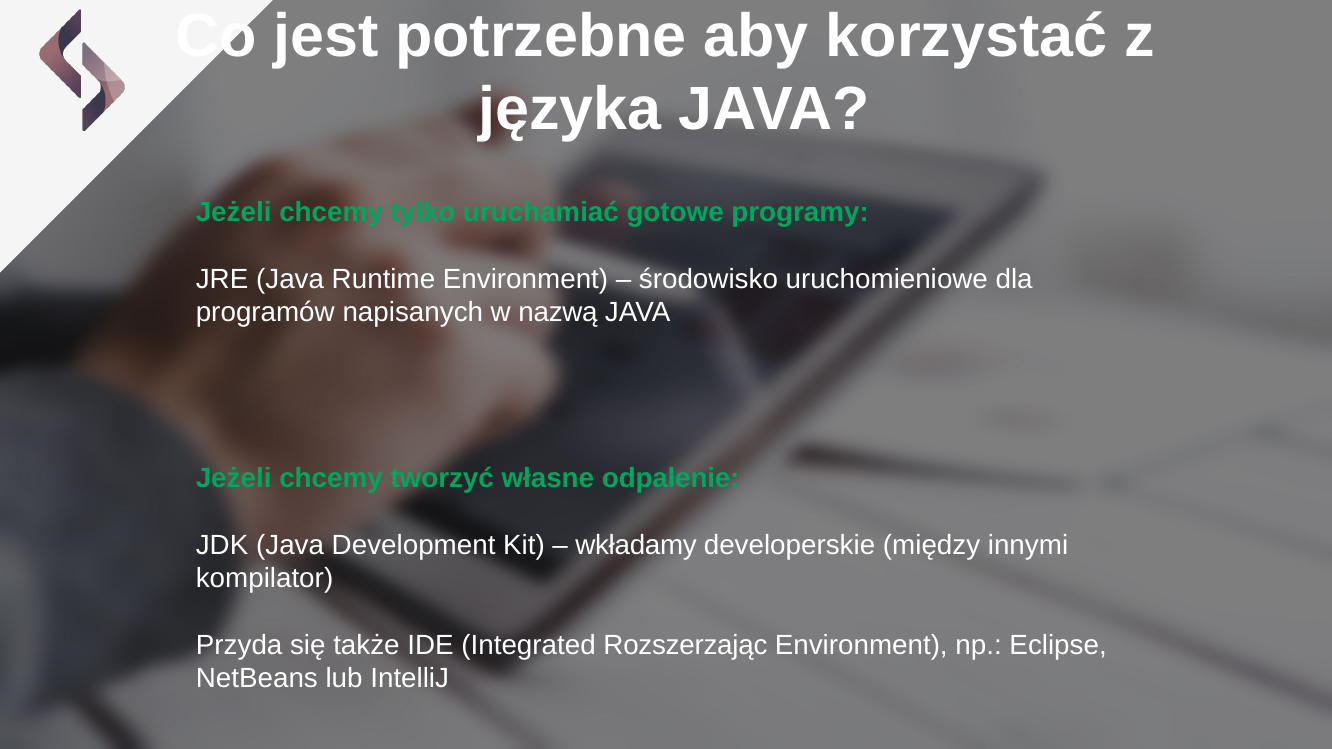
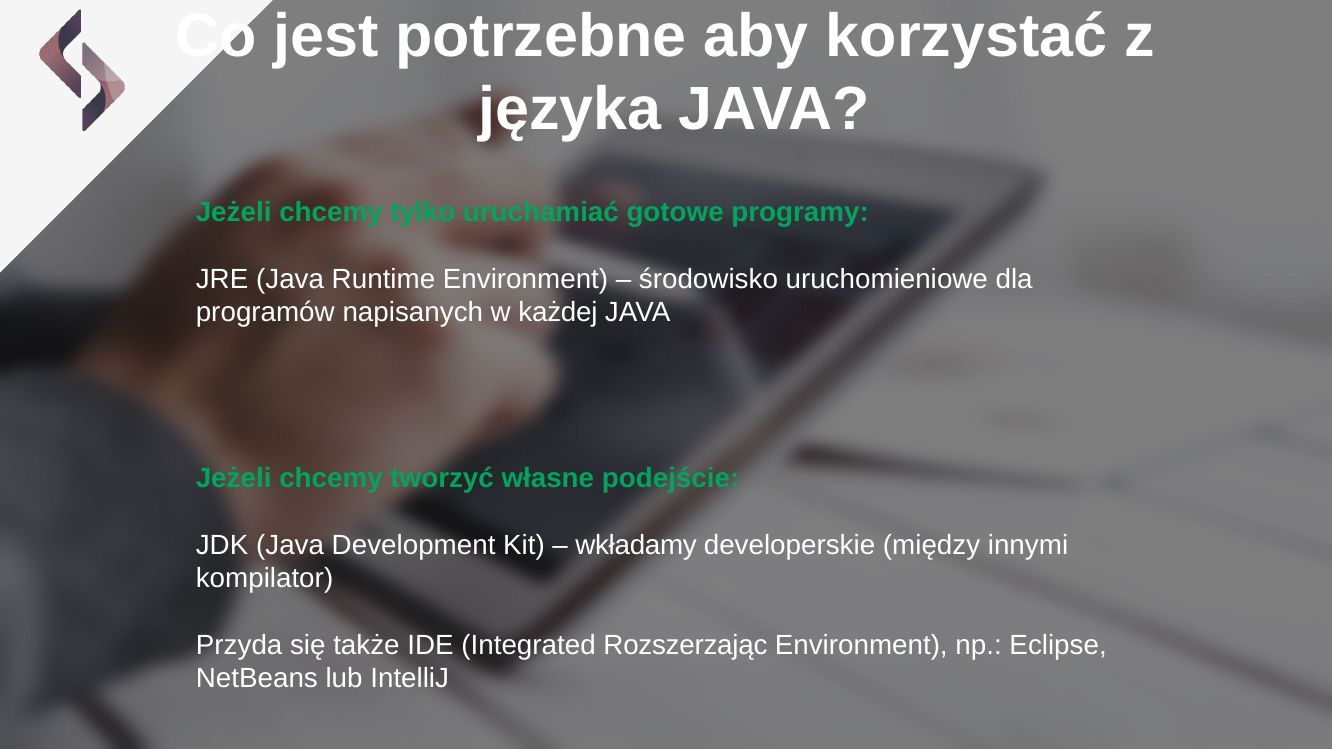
nazwą: nazwą -> każdej
odpalenie: odpalenie -> podejście
